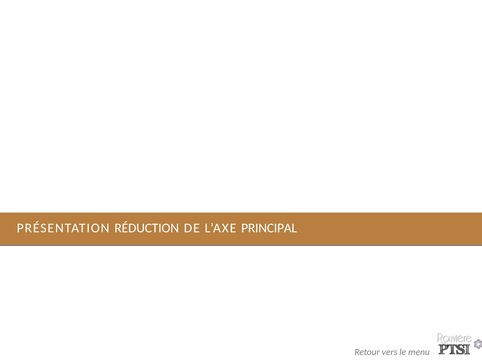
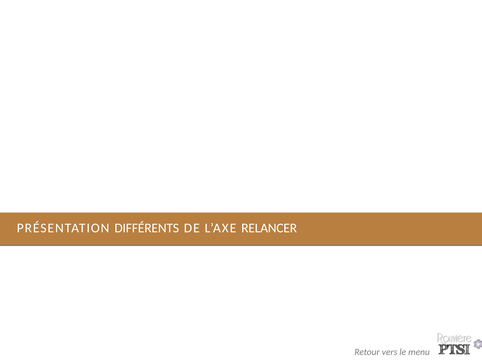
RÉDUCTION: RÉDUCTION -> DIFFÉRENTS
PRINCIPAL: PRINCIPAL -> RELANCER
